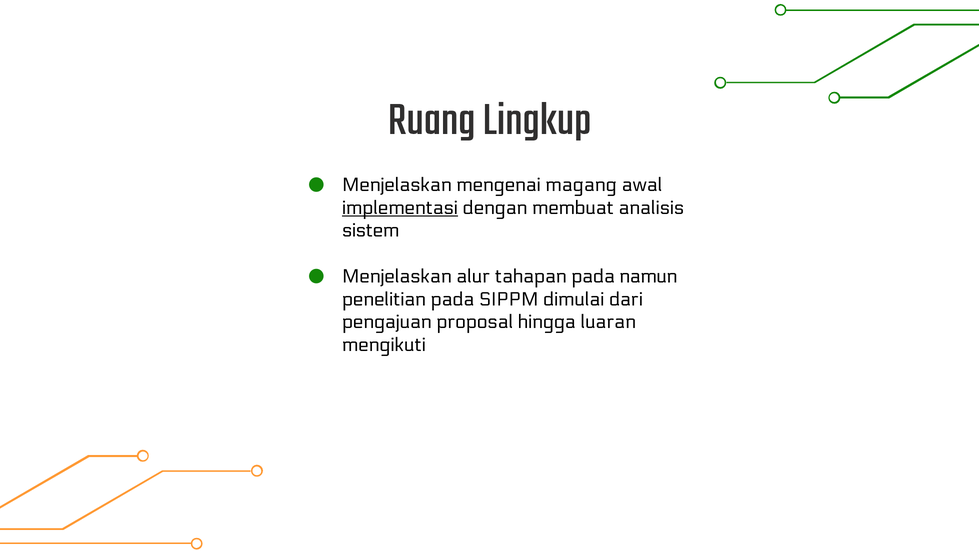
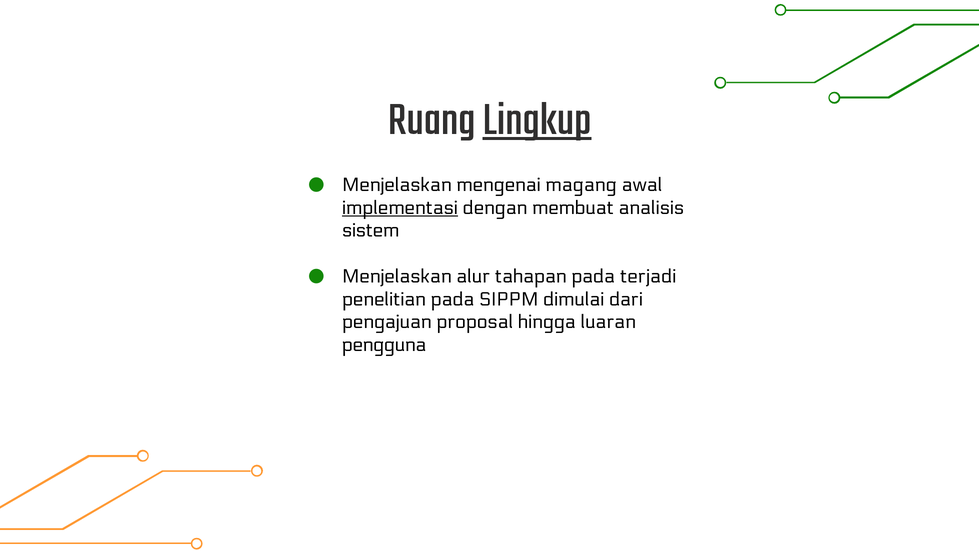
Lingkup underline: none -> present
namun: namun -> terjadi
mengikuti: mengikuti -> pengguna
